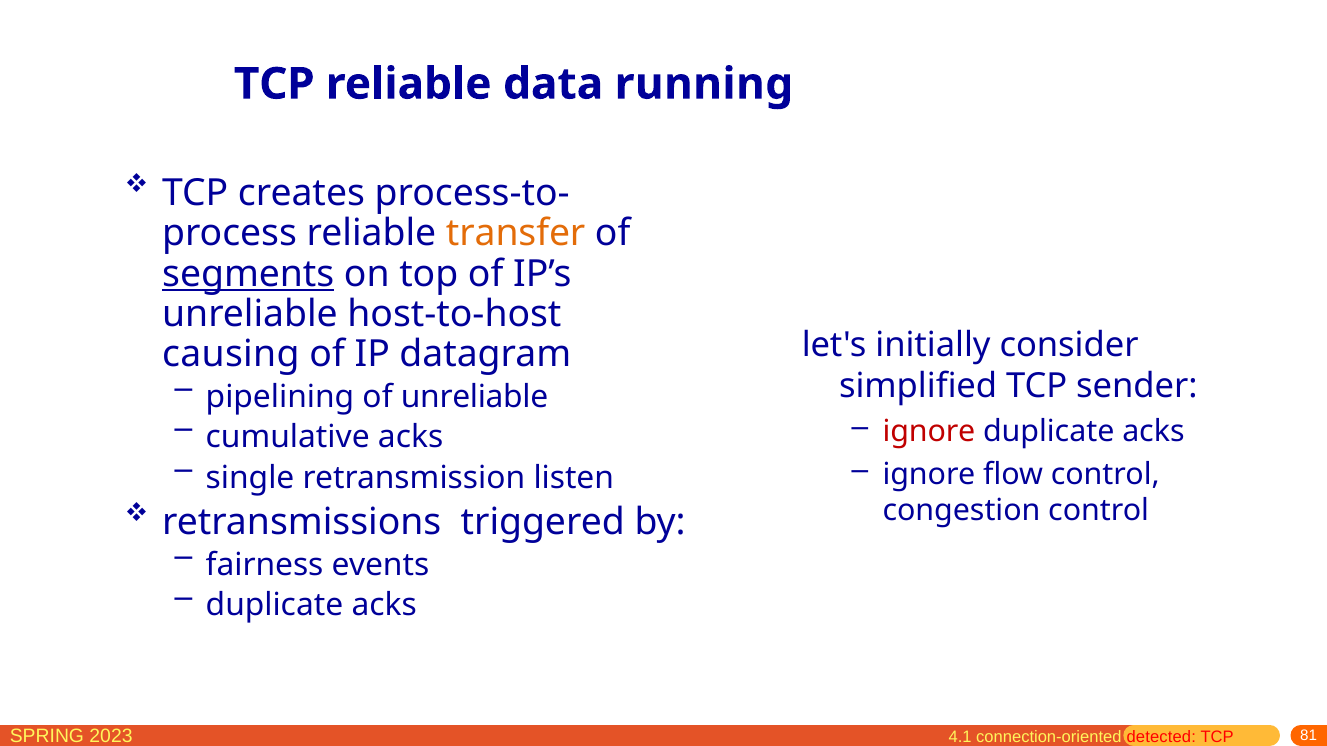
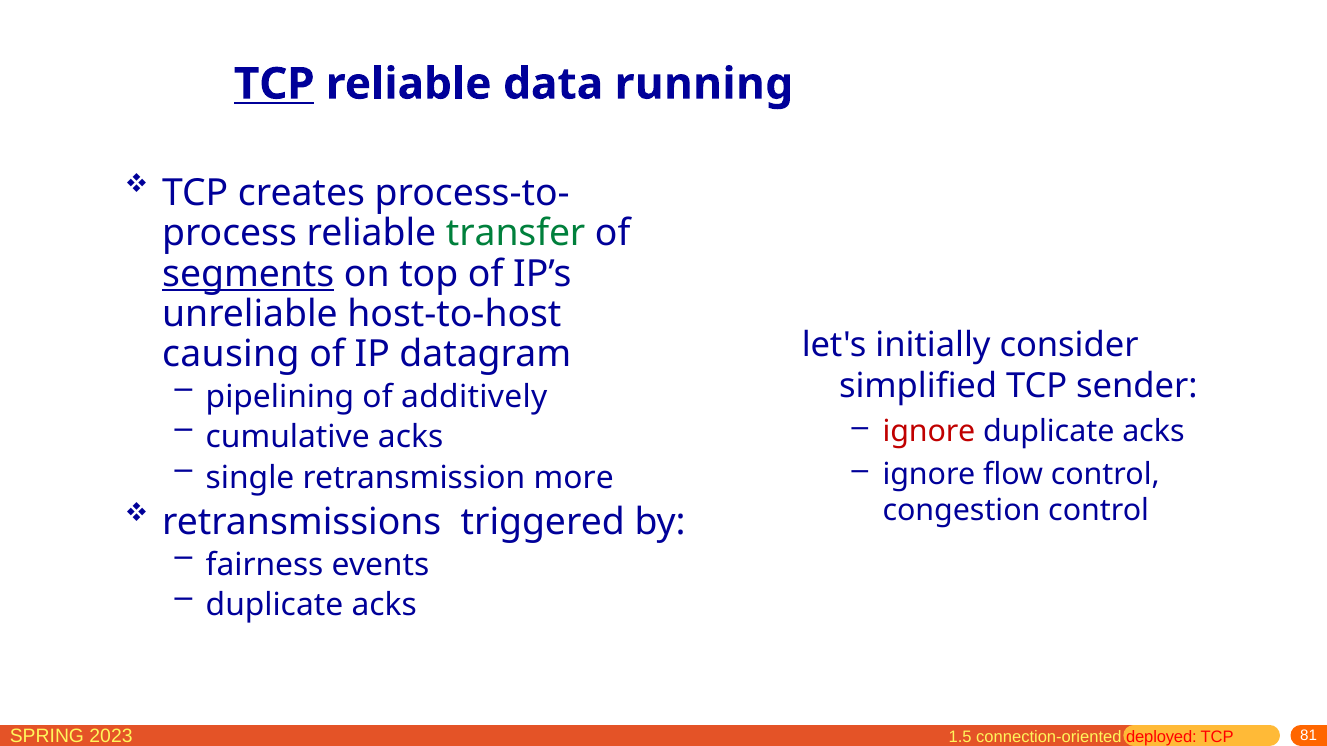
TCP at (274, 84) underline: none -> present
transfer colour: orange -> green
of unreliable: unreliable -> additively
listen: listen -> more
4.1: 4.1 -> 1.5
detected: detected -> deployed
